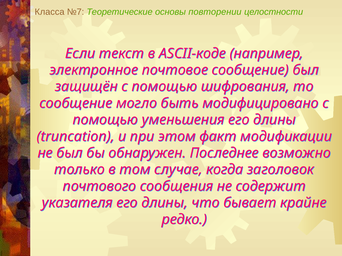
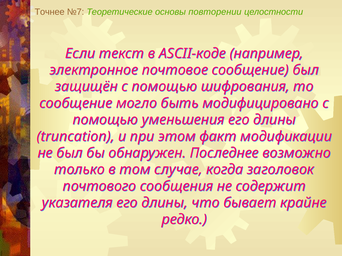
Класса: Класса -> Точнее
